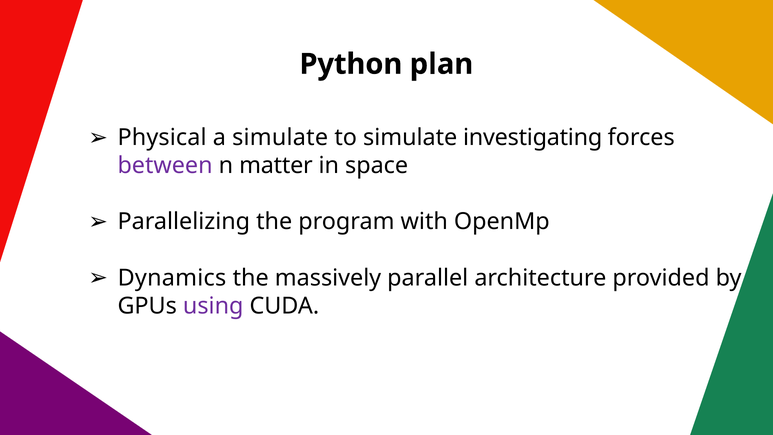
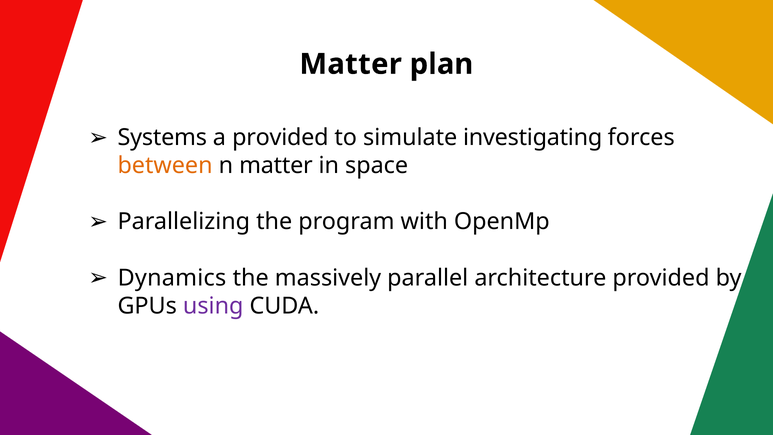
Python at (351, 64): Python -> Matter
Physical: Physical -> Systems
a simulate: simulate -> provided
between colour: purple -> orange
